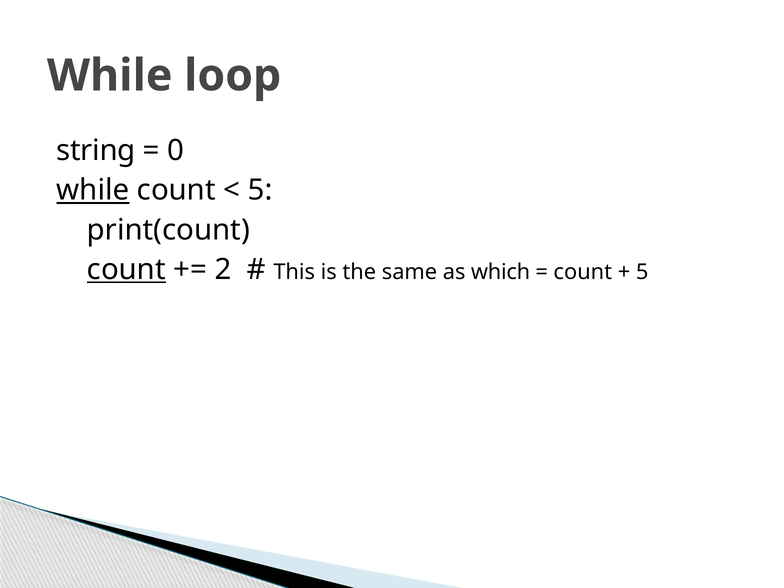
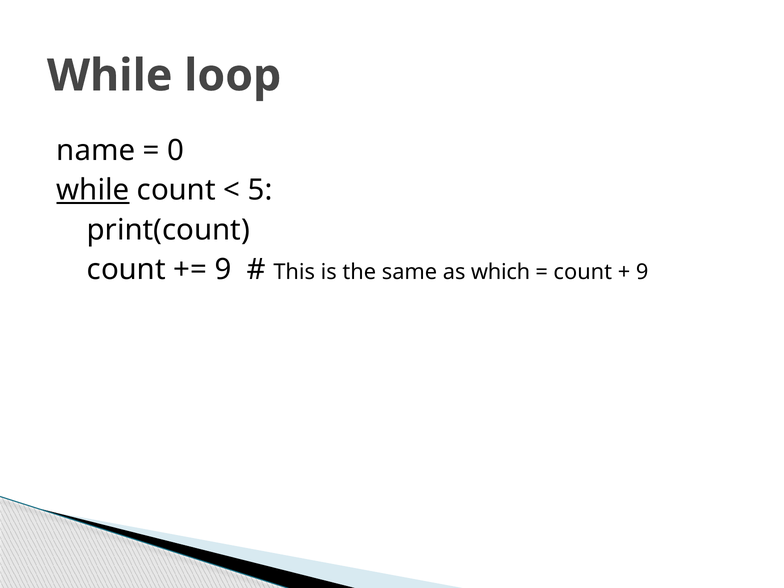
string: string -> name
count at (126, 270) underline: present -> none
2 at (223, 270): 2 -> 9
5 at (642, 272): 5 -> 9
